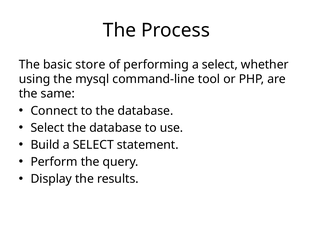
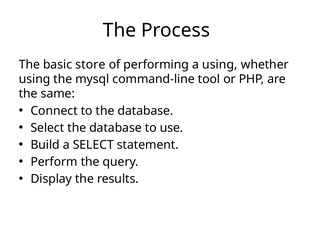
performing a select: select -> using
